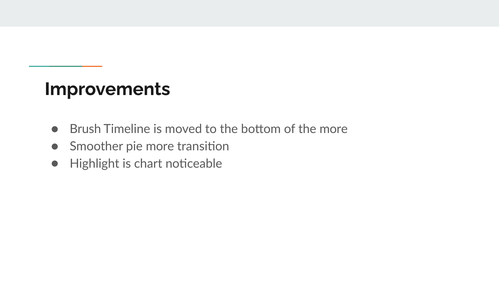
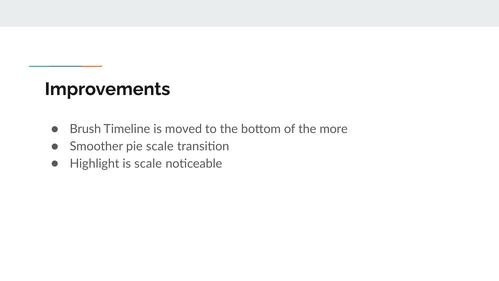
pie more: more -> scale
is chart: chart -> scale
